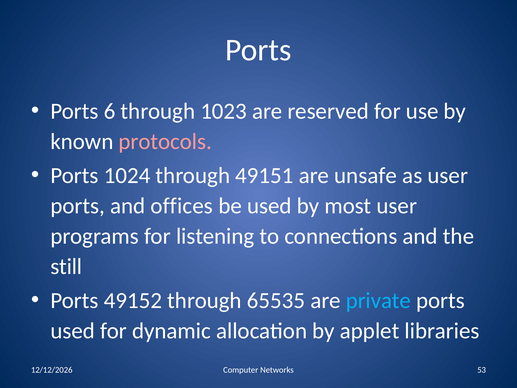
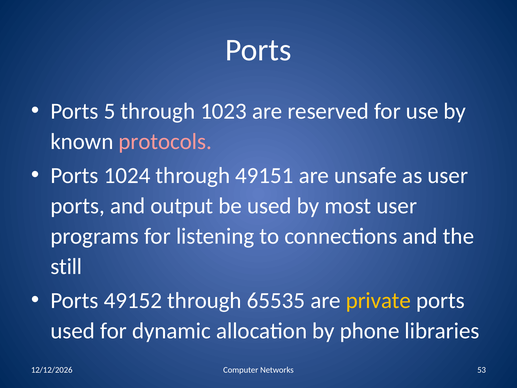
6: 6 -> 5
offices: offices -> output
private colour: light blue -> yellow
applet: applet -> phone
